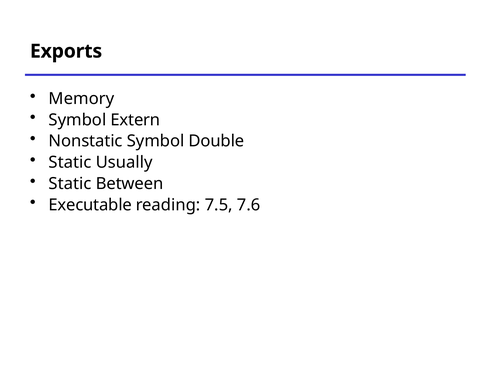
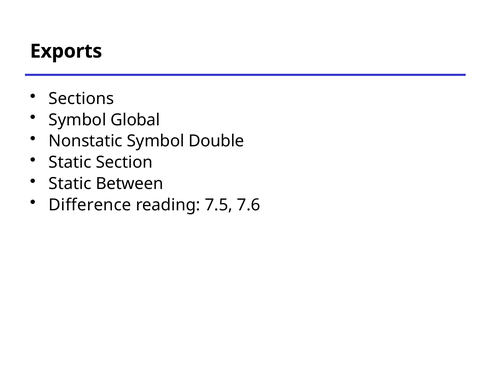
Memory: Memory -> Sections
Extern: Extern -> Global
Usually: Usually -> Section
Executable: Executable -> Difference
